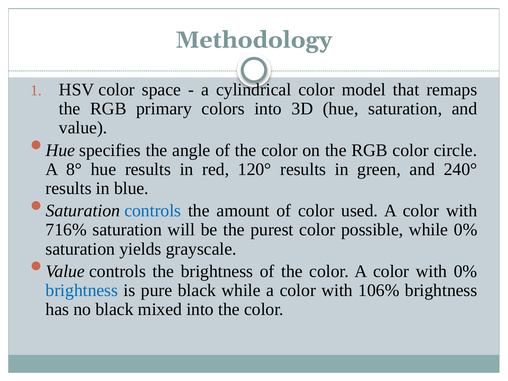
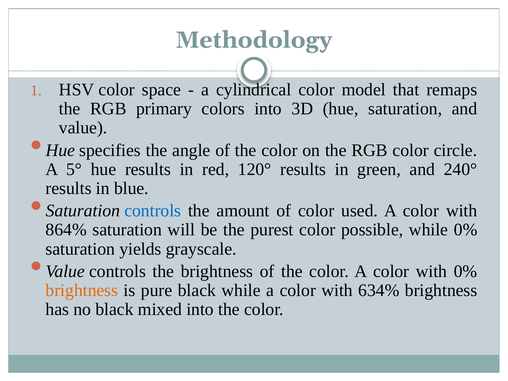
8°: 8° -> 5°
716%: 716% -> 864%
brightness at (82, 290) colour: blue -> orange
106%: 106% -> 634%
